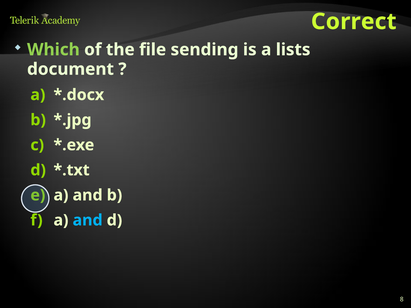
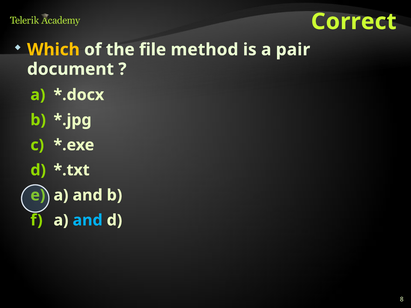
Which colour: light green -> yellow
sending: sending -> method
lists: lists -> pair
